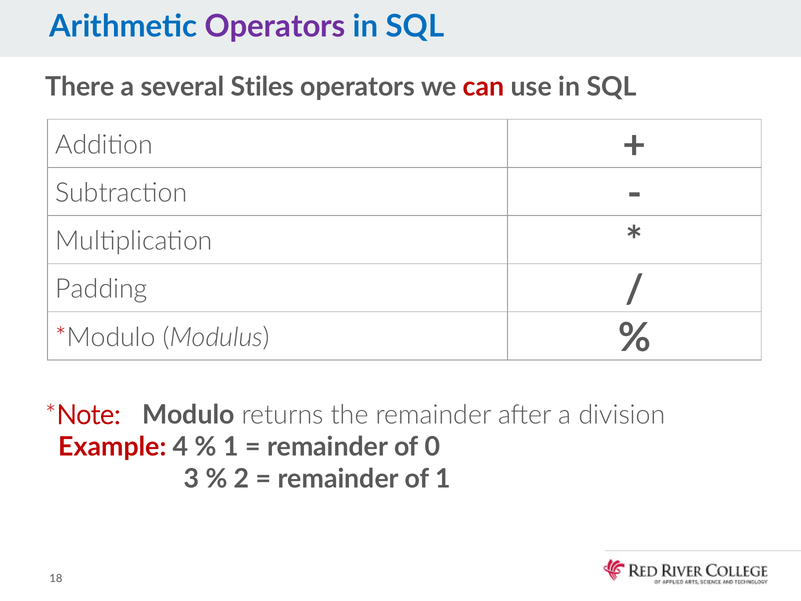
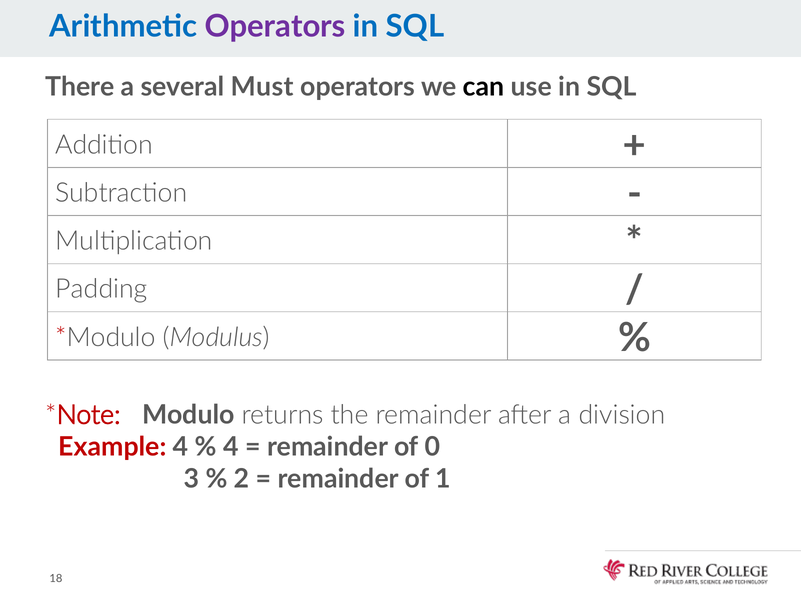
Stiles: Stiles -> Must
can colour: red -> black
1 at (231, 447): 1 -> 4
